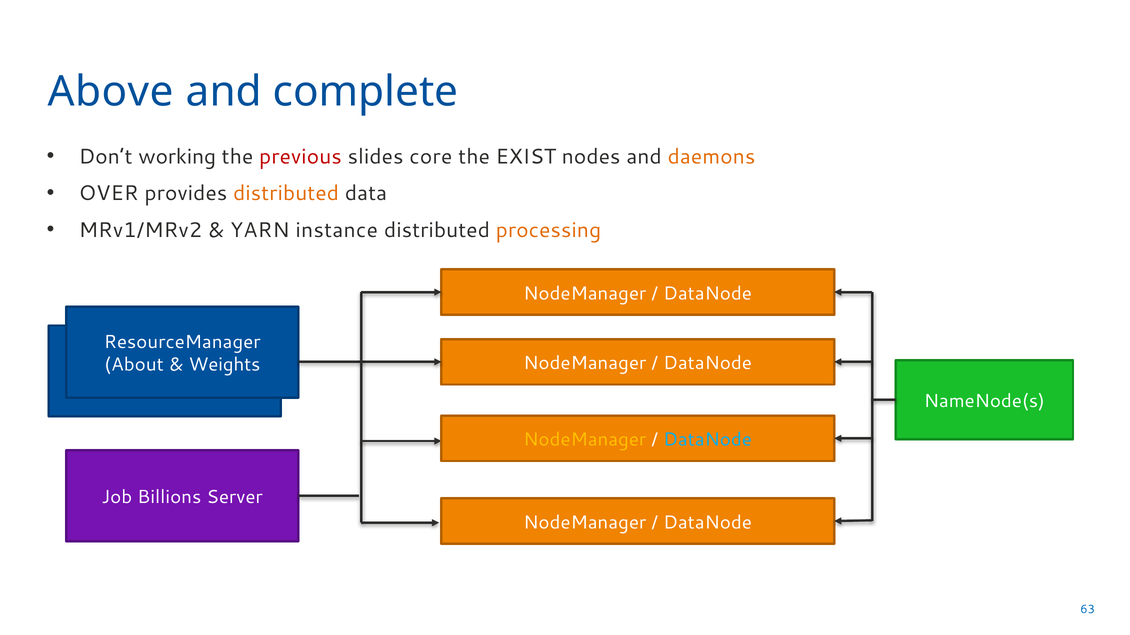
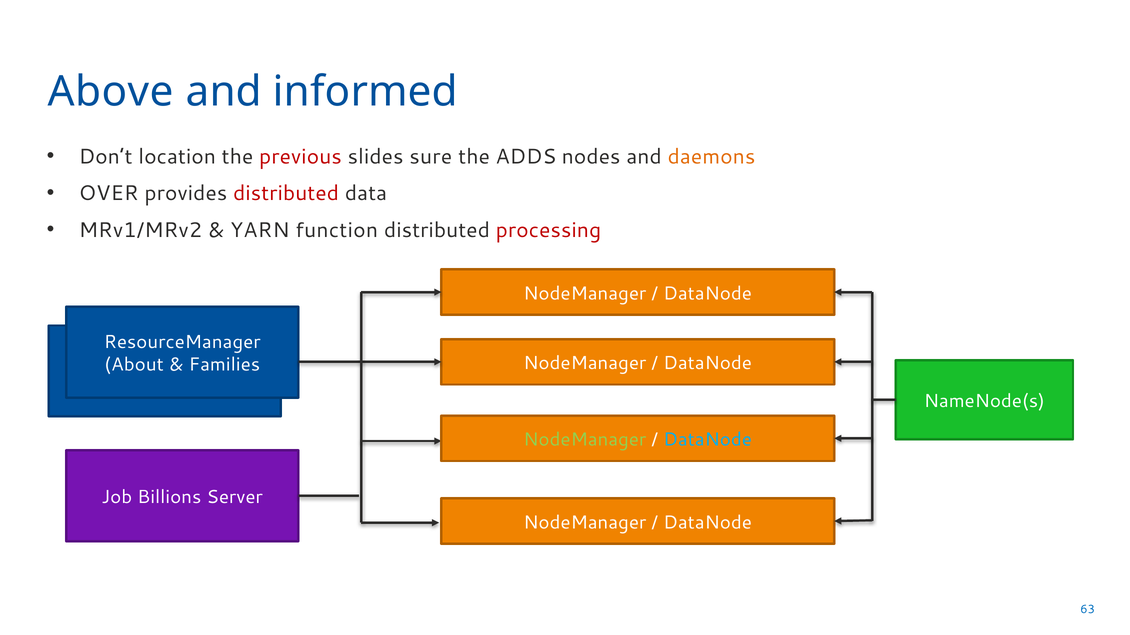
complete: complete -> informed
working: working -> location
core: core -> sure
EXIST: EXIST -> ADDS
distributed at (286, 194) colour: orange -> red
instance: instance -> function
processing colour: orange -> red
Weights: Weights -> Families
NodeManager at (585, 440) colour: yellow -> light green
